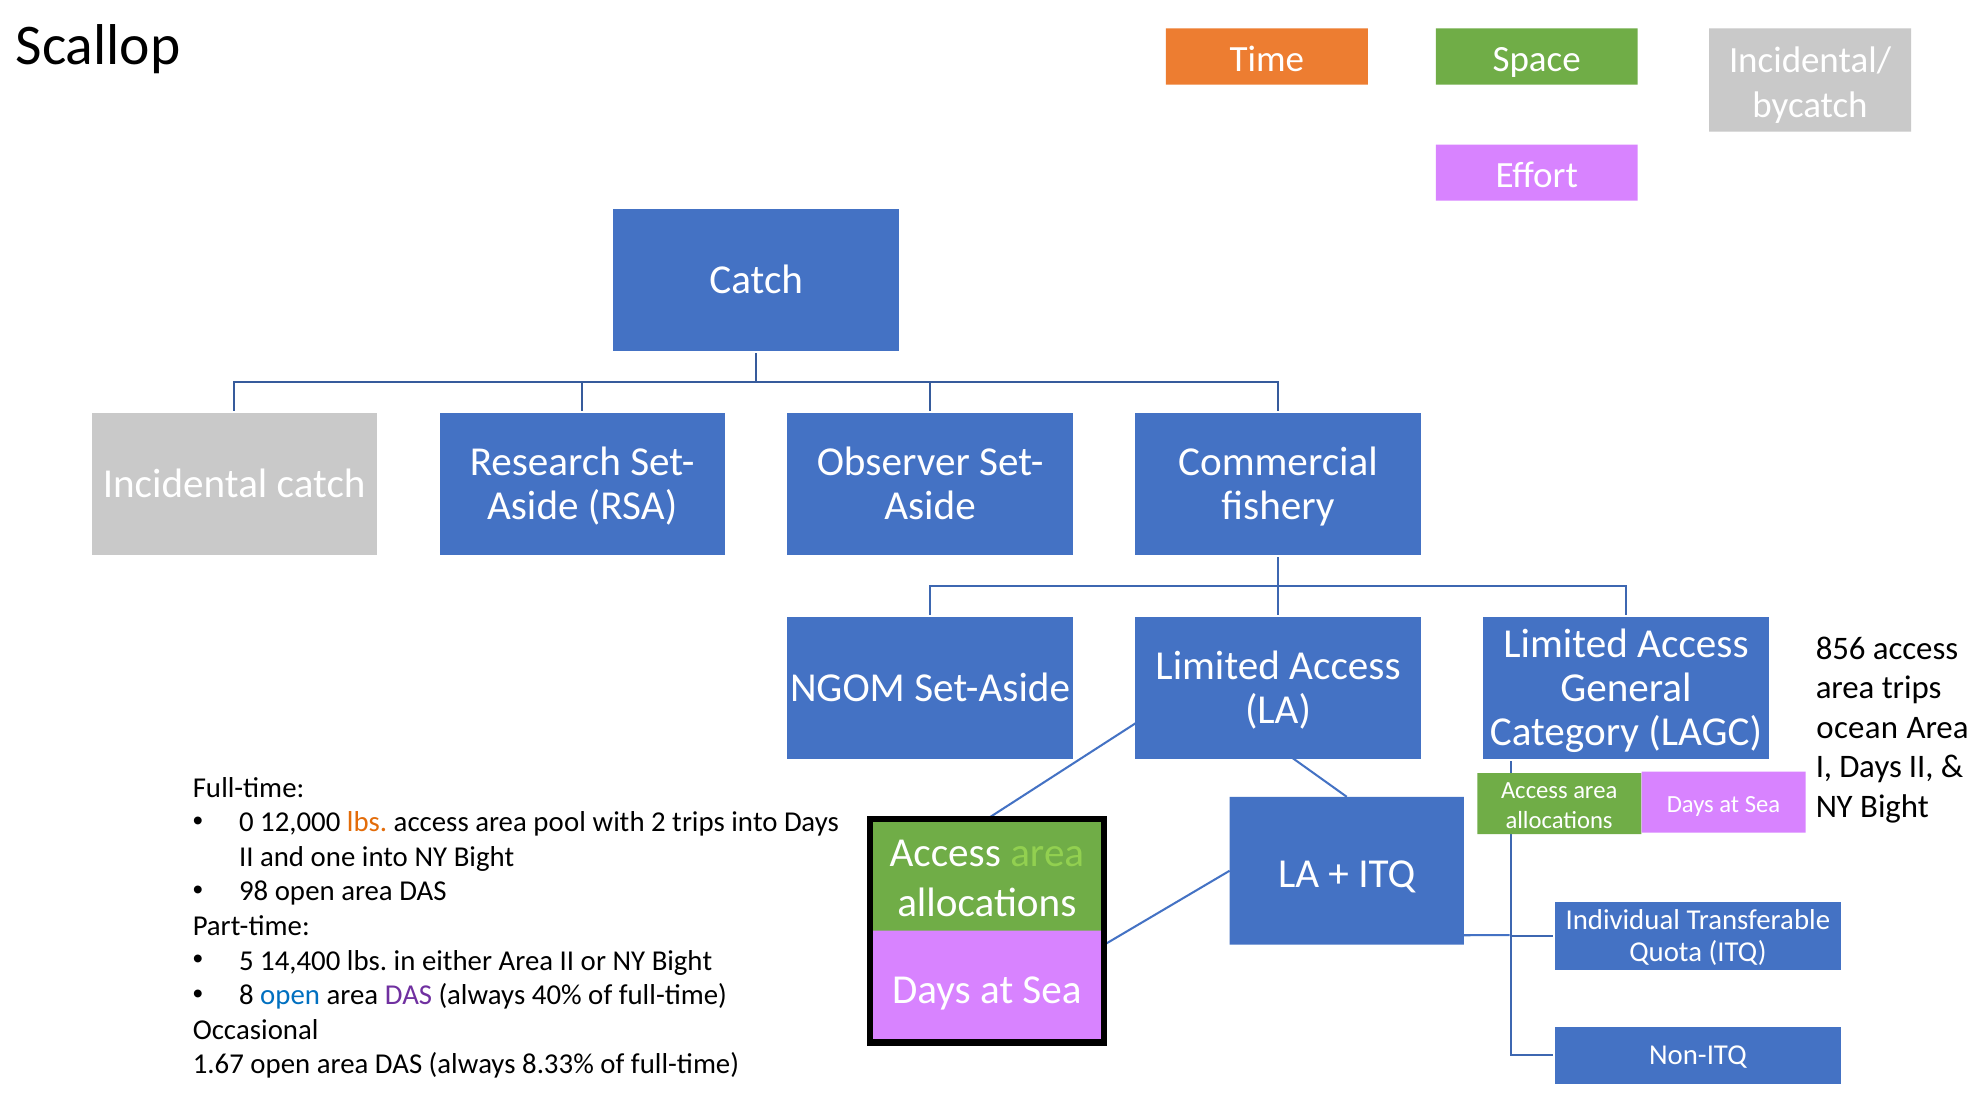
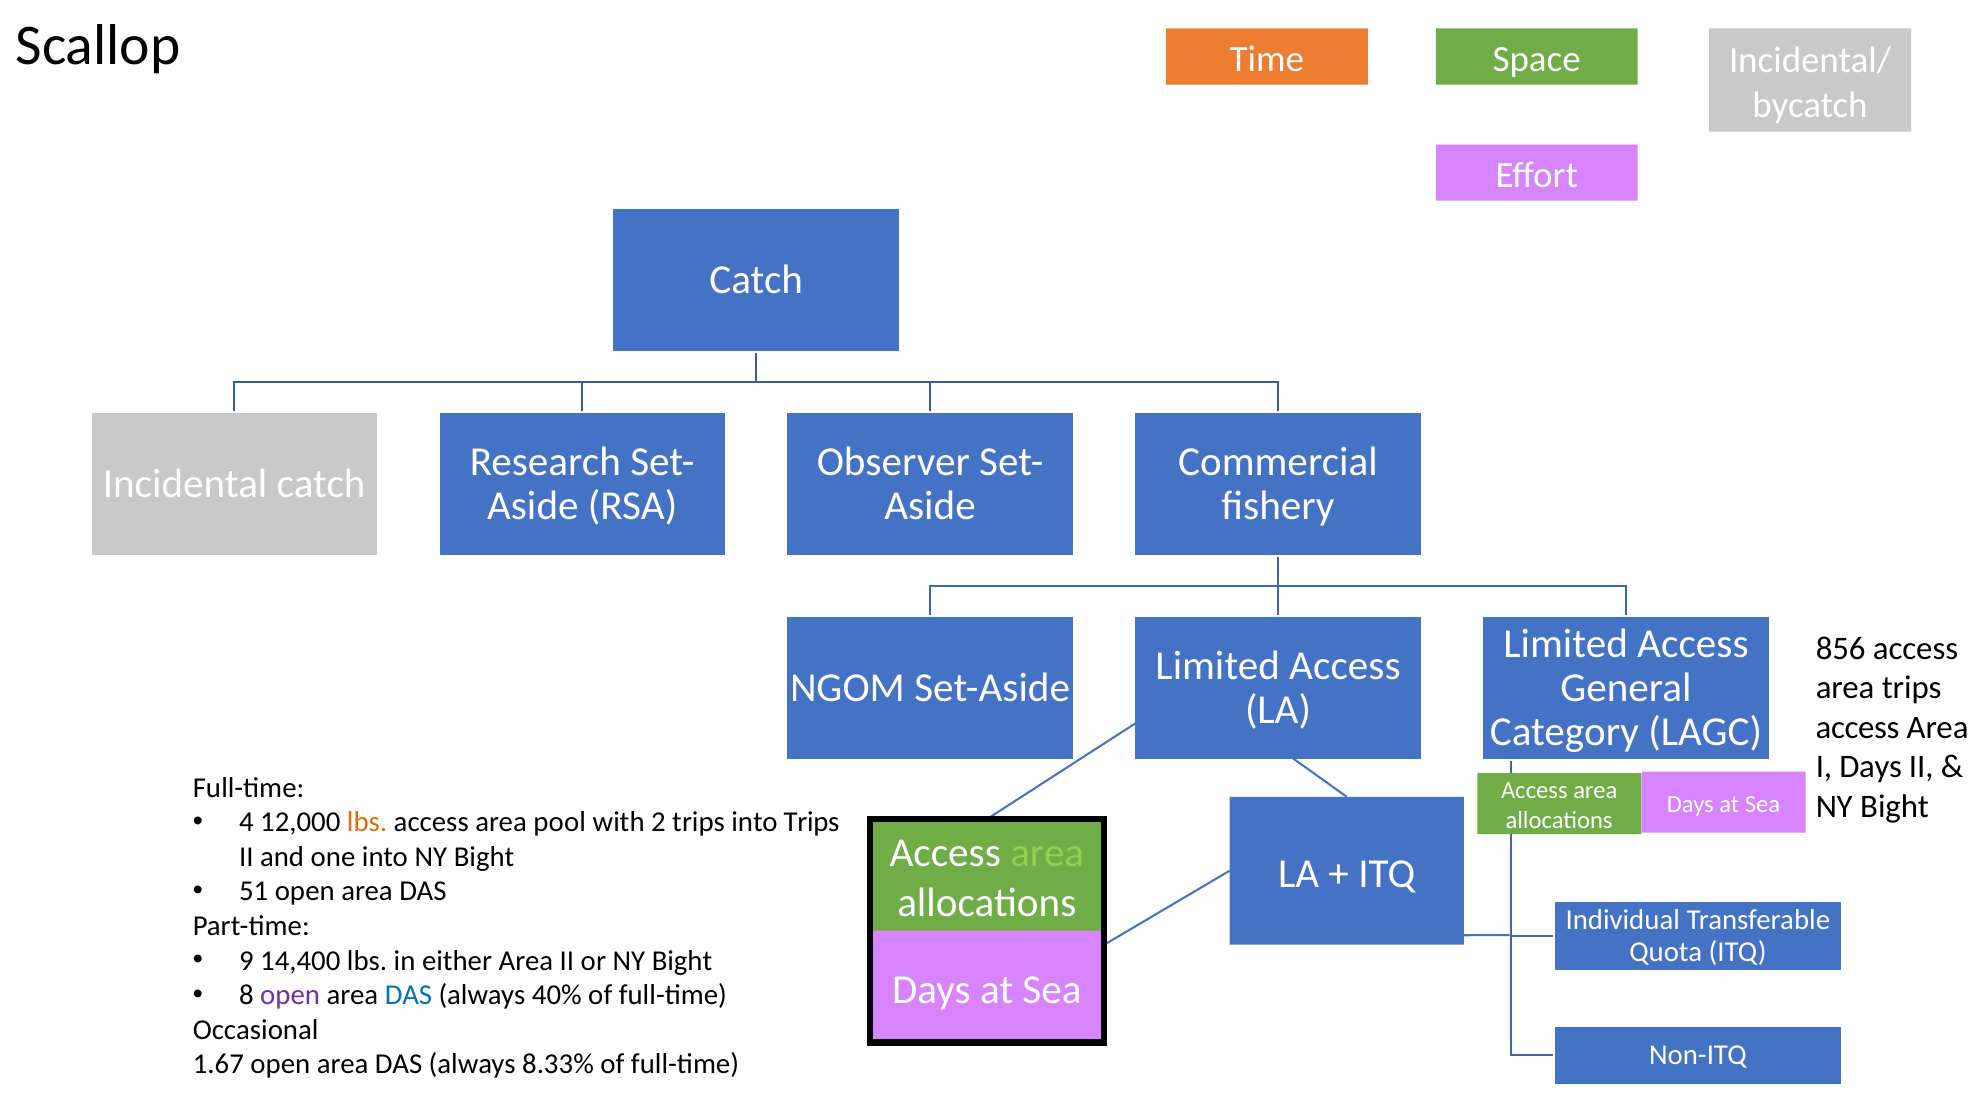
ocean at (1857, 728): ocean -> access
0: 0 -> 4
into Days: Days -> Trips
98: 98 -> 51
5: 5 -> 9
open at (290, 995) colour: blue -> purple
DAS at (408, 995) colour: purple -> blue
